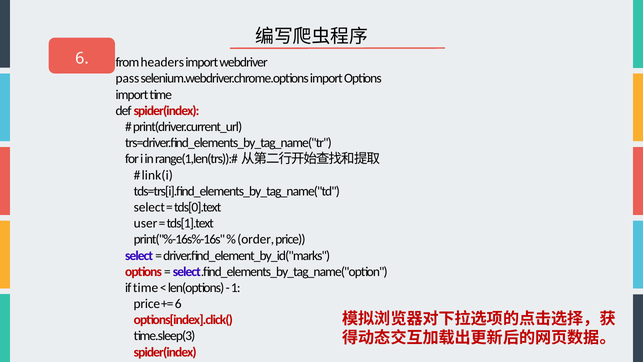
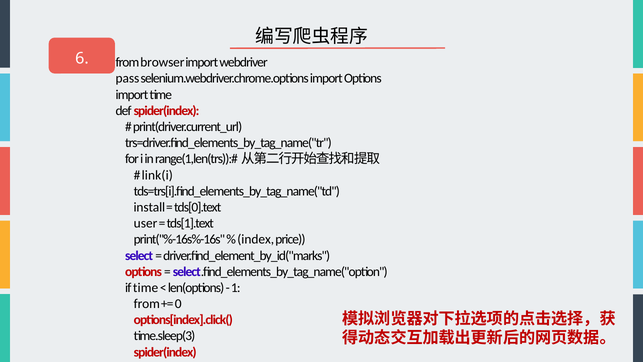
headers: headers -> browser
select at (149, 207): select -> install
order: order -> index
price at (147, 304): price -> from
6 at (178, 304): 6 -> 0
